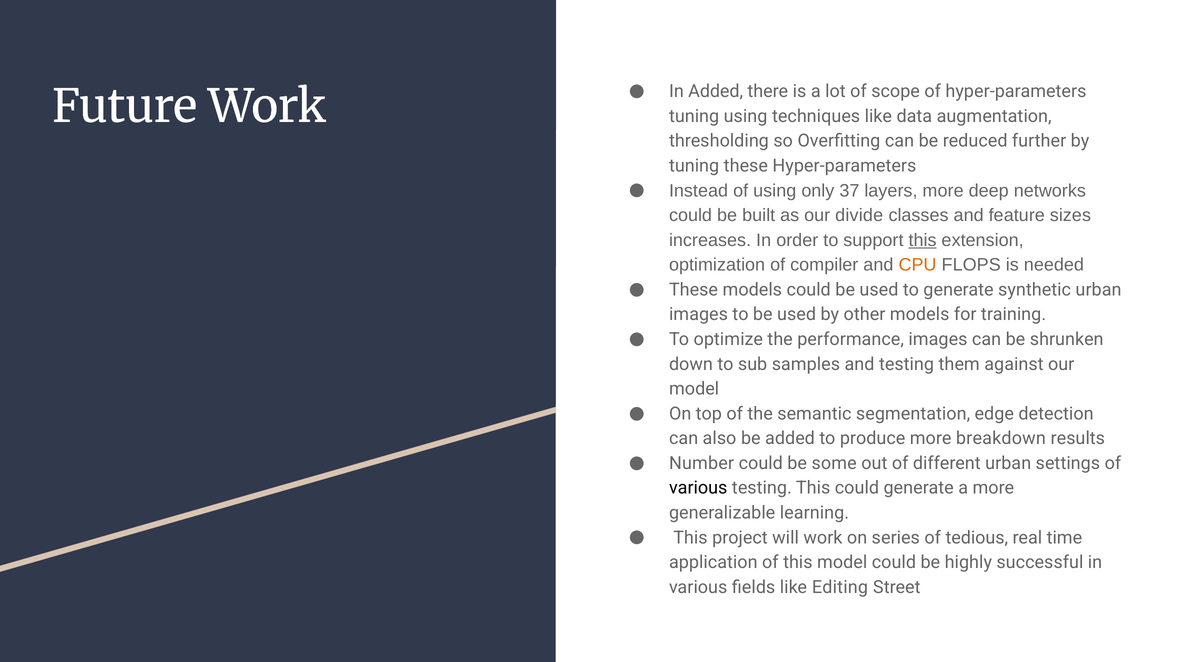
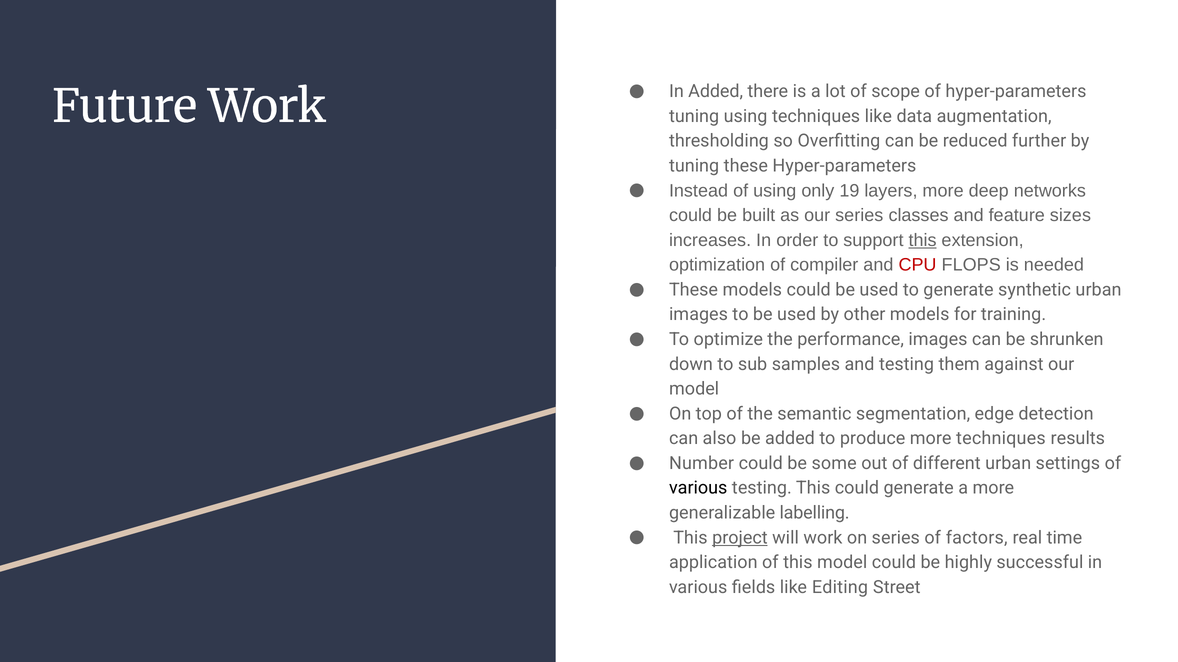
37: 37 -> 19
our divide: divide -> series
CPU colour: orange -> red
more breakdown: breakdown -> techniques
learning: learning -> labelling
project underline: none -> present
tedious: tedious -> factors
